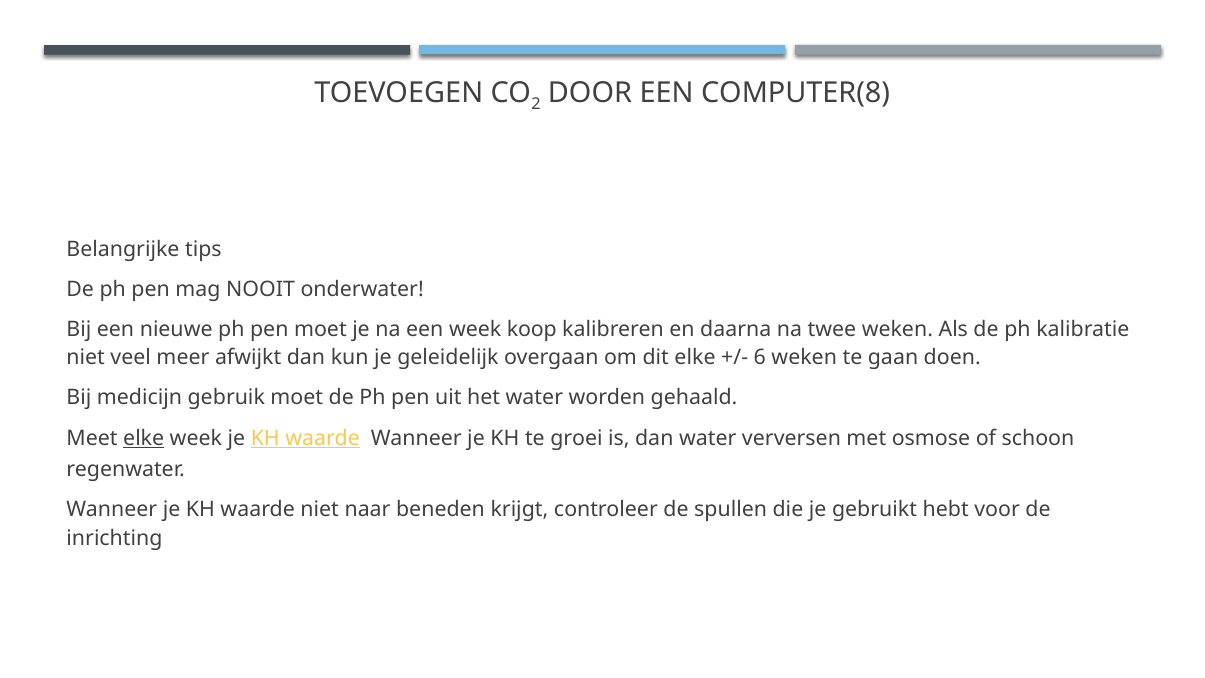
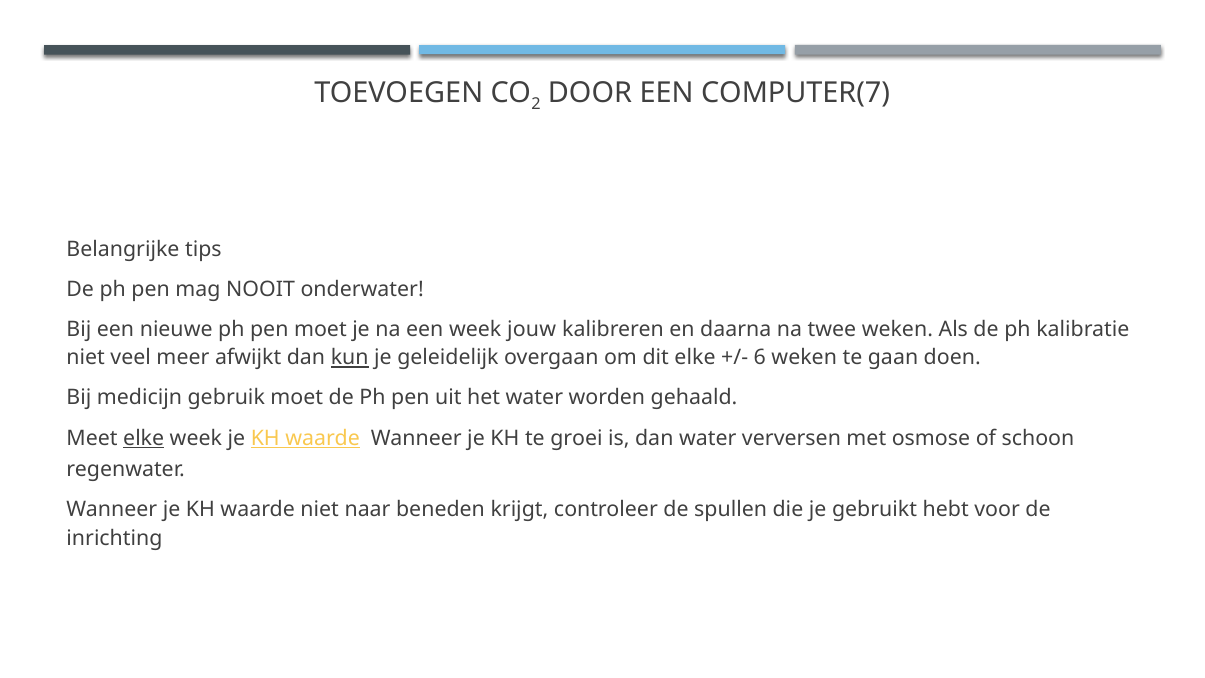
COMPUTER(8: COMPUTER(8 -> COMPUTER(7
koop: koop -> jouw
kun underline: none -> present
